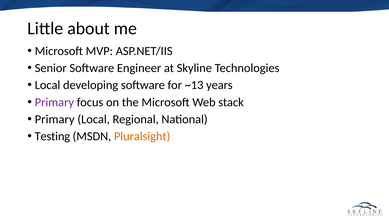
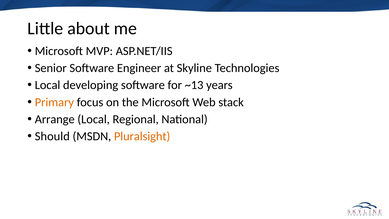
Primary at (54, 102) colour: purple -> orange
Primary at (55, 119): Primary -> Arrange
Testing: Testing -> Should
